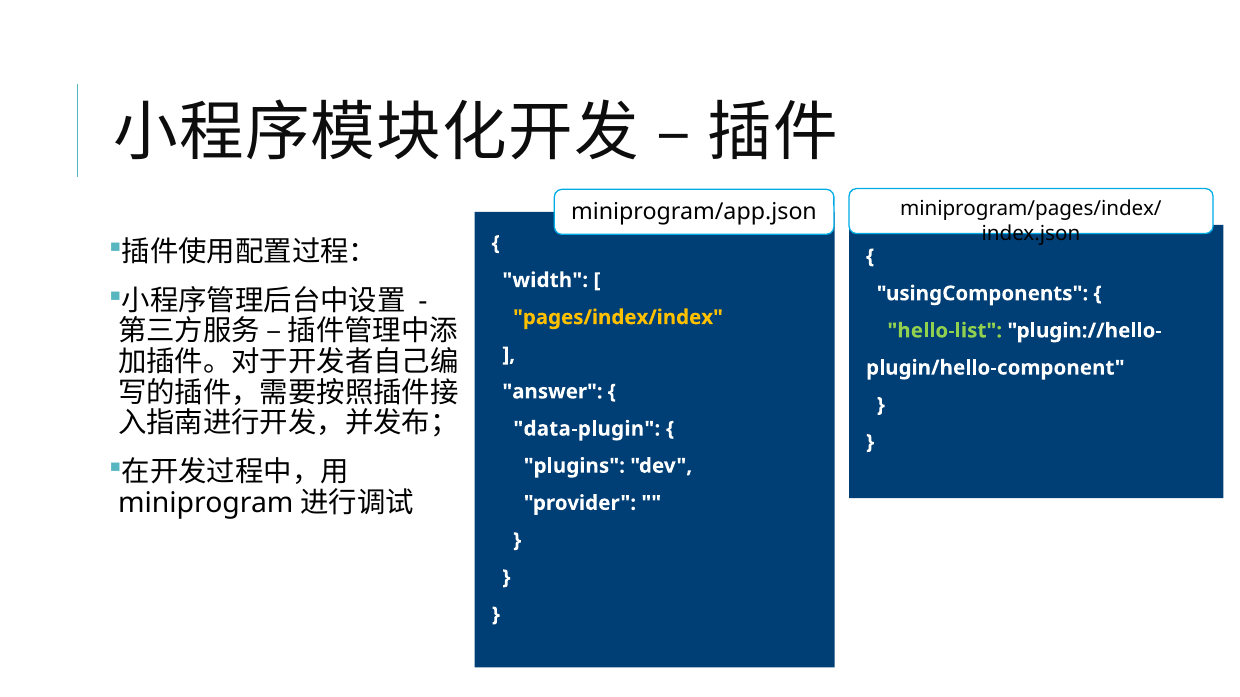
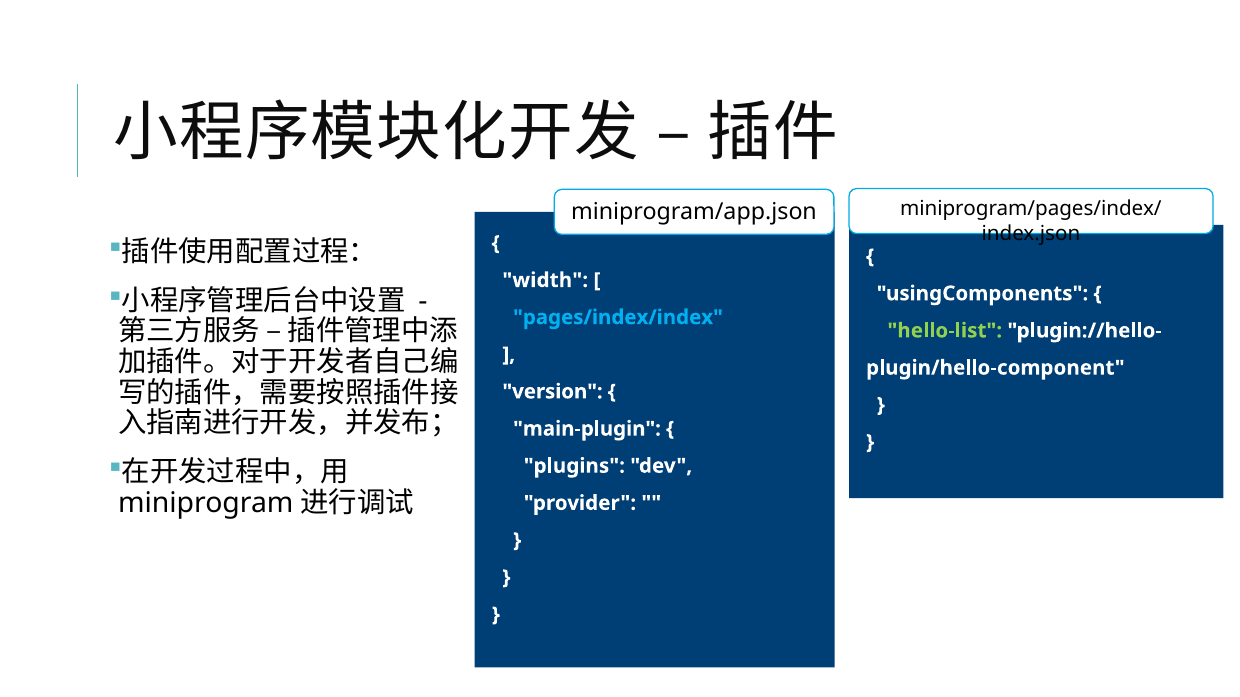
pages/index/index colour: yellow -> light blue
answer: answer -> version
data-plugin: data-plugin -> main-plugin
